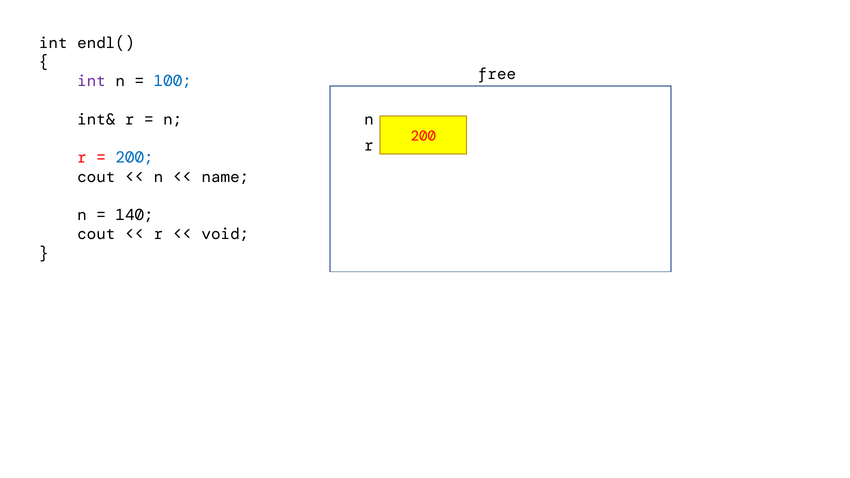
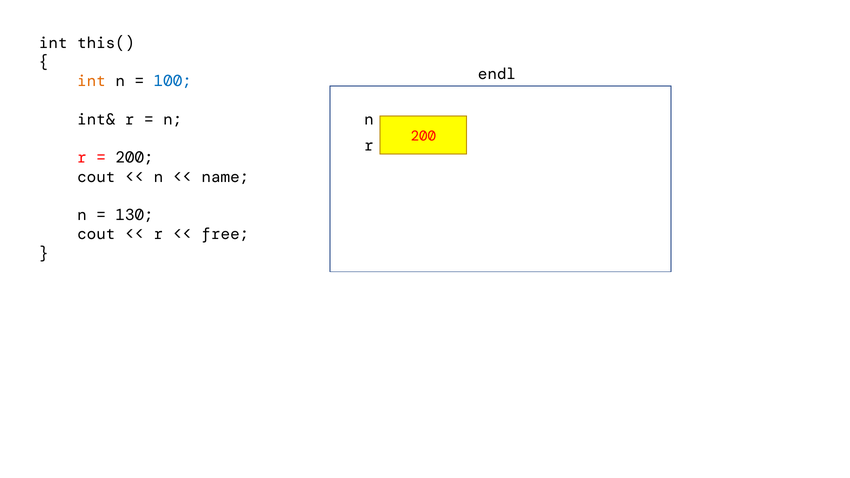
endl(: endl( -> this(
free: free -> endl
int at (91, 81) colour: purple -> orange
200 at (135, 158) colour: blue -> black
140: 140 -> 130
void: void -> free
